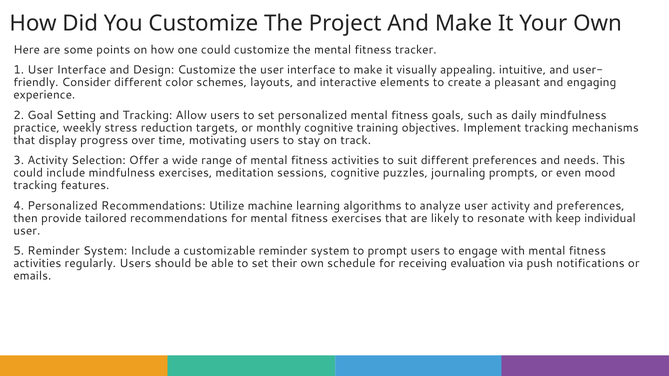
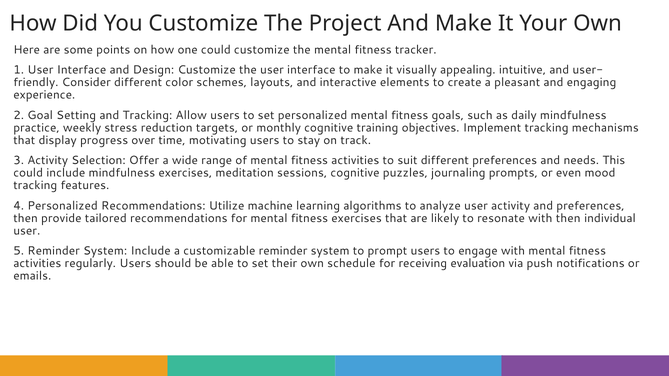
with keep: keep -> then
